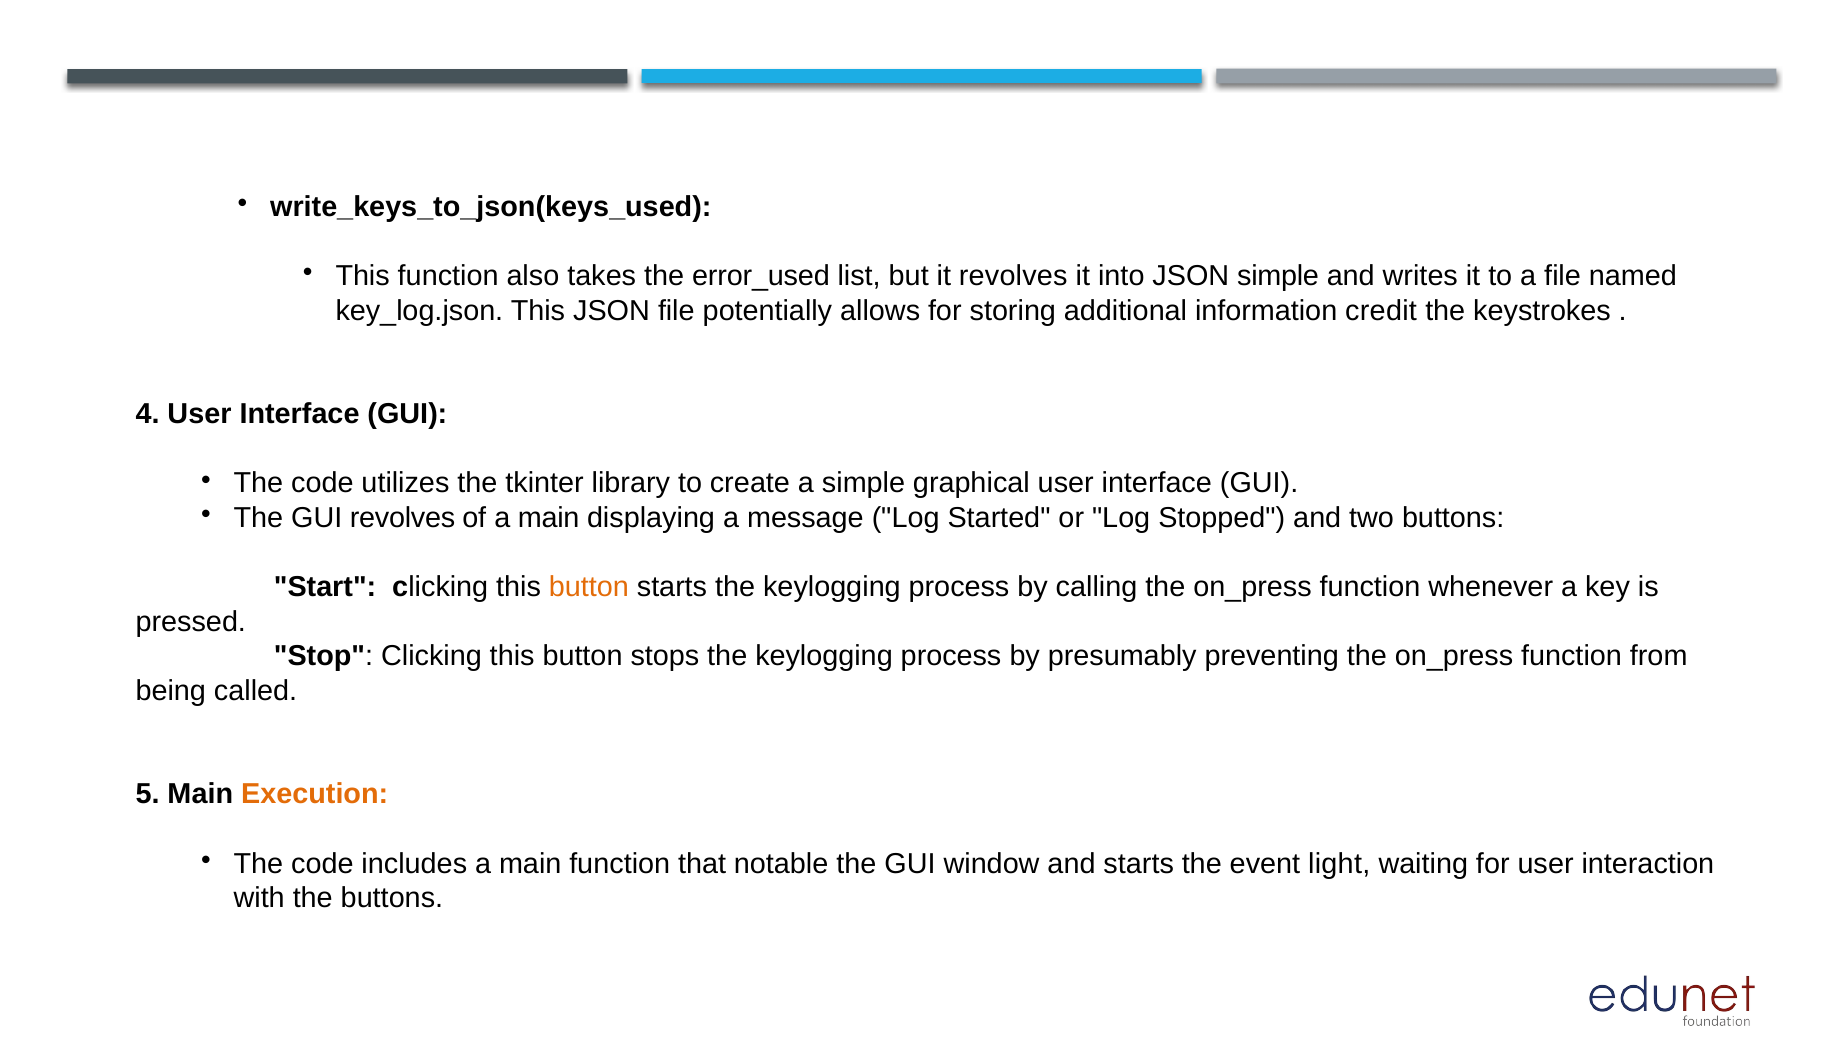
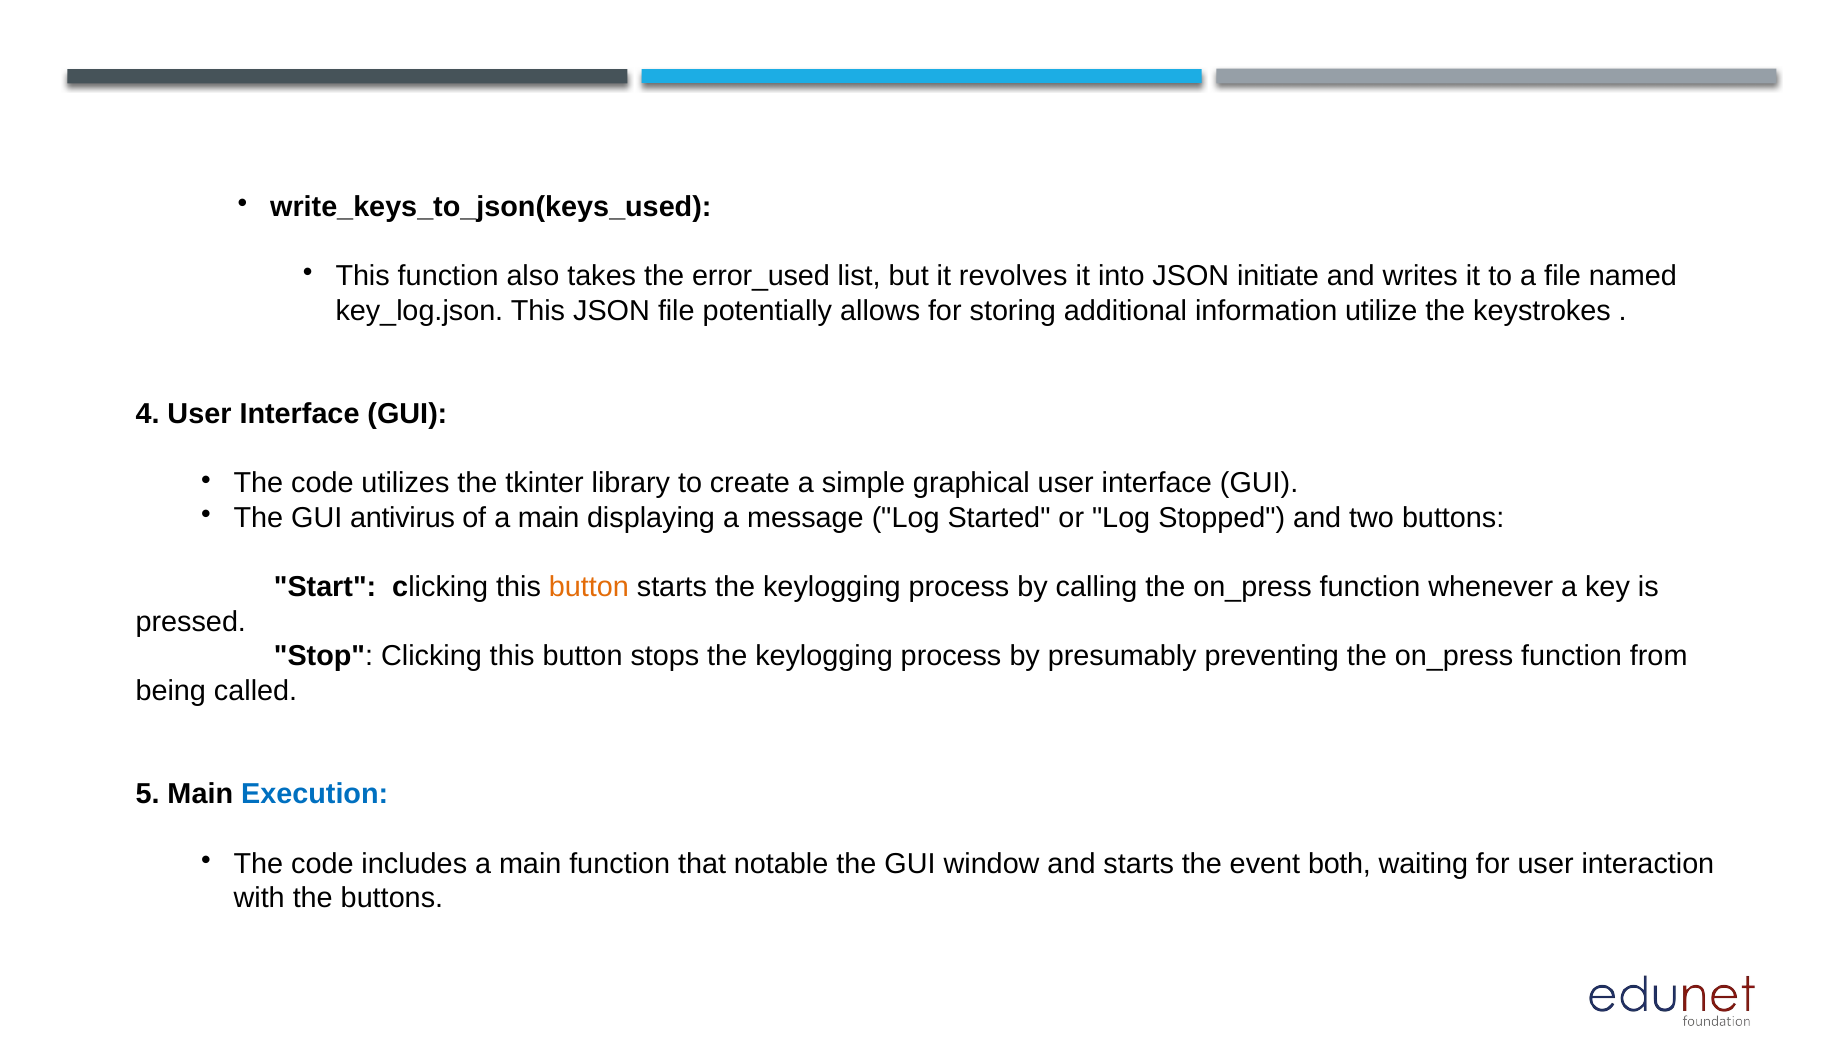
JSON simple: simple -> initiate
credit: credit -> utilize
GUI revolves: revolves -> antivirus
Execution colour: orange -> blue
light: light -> both
